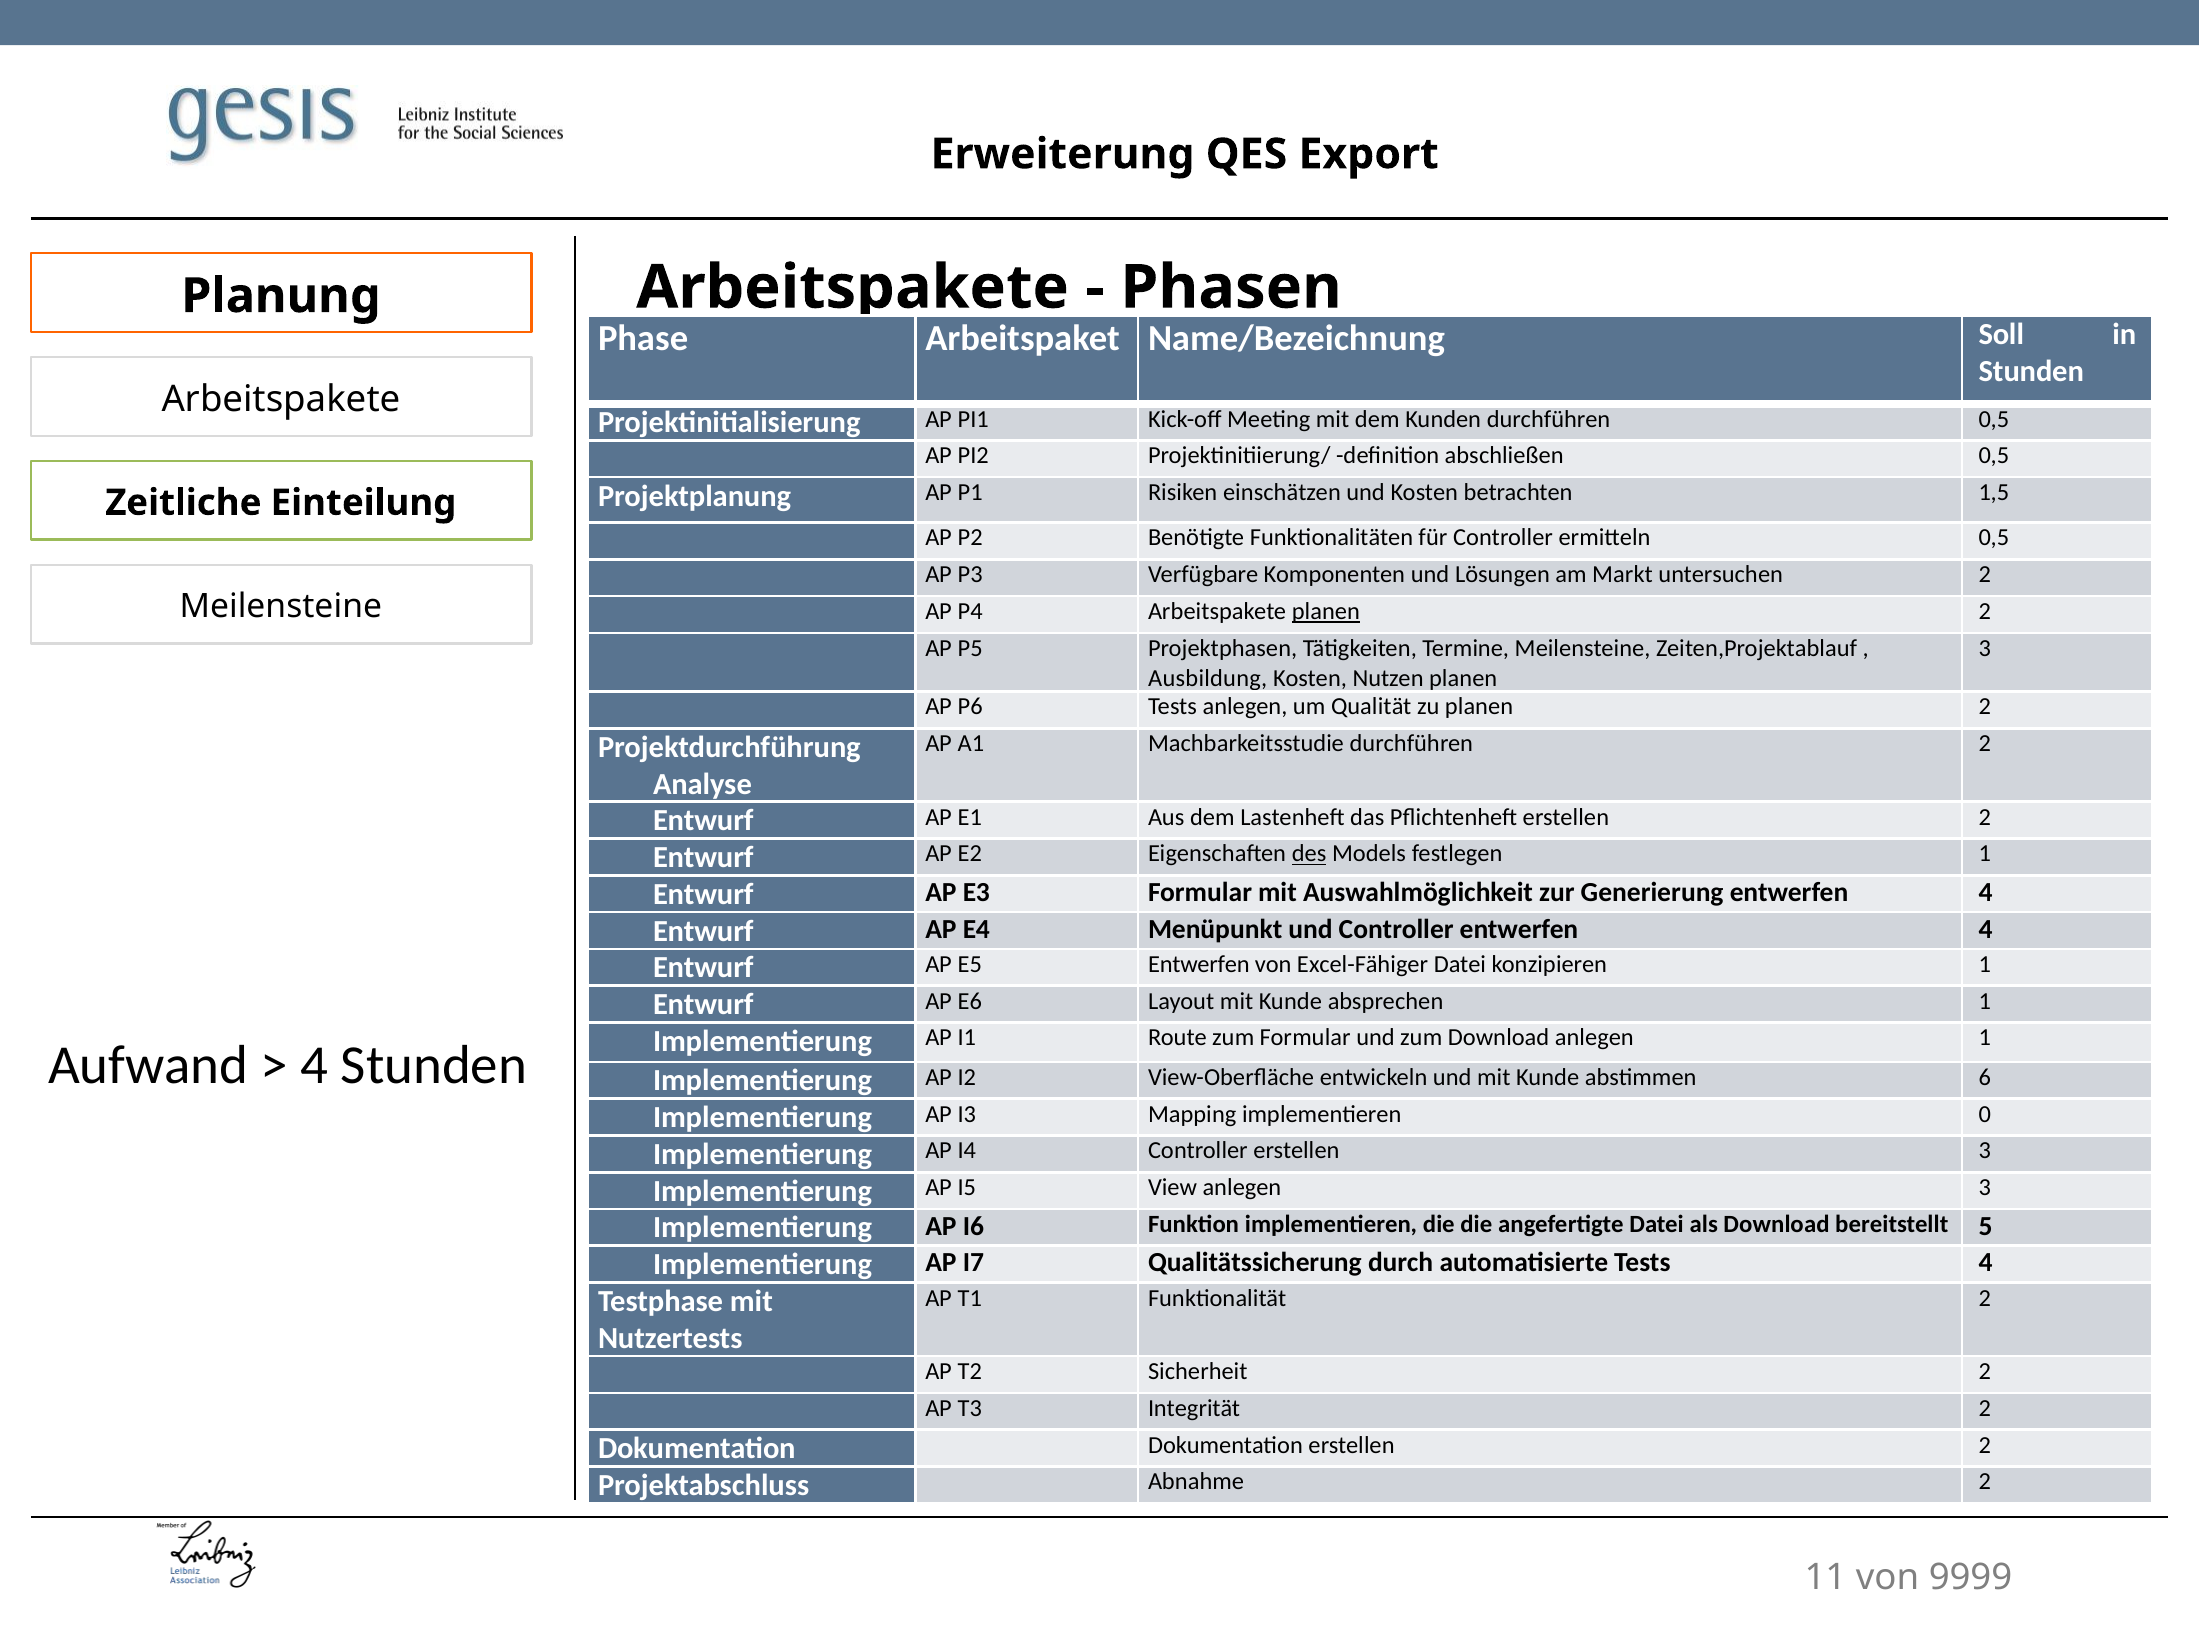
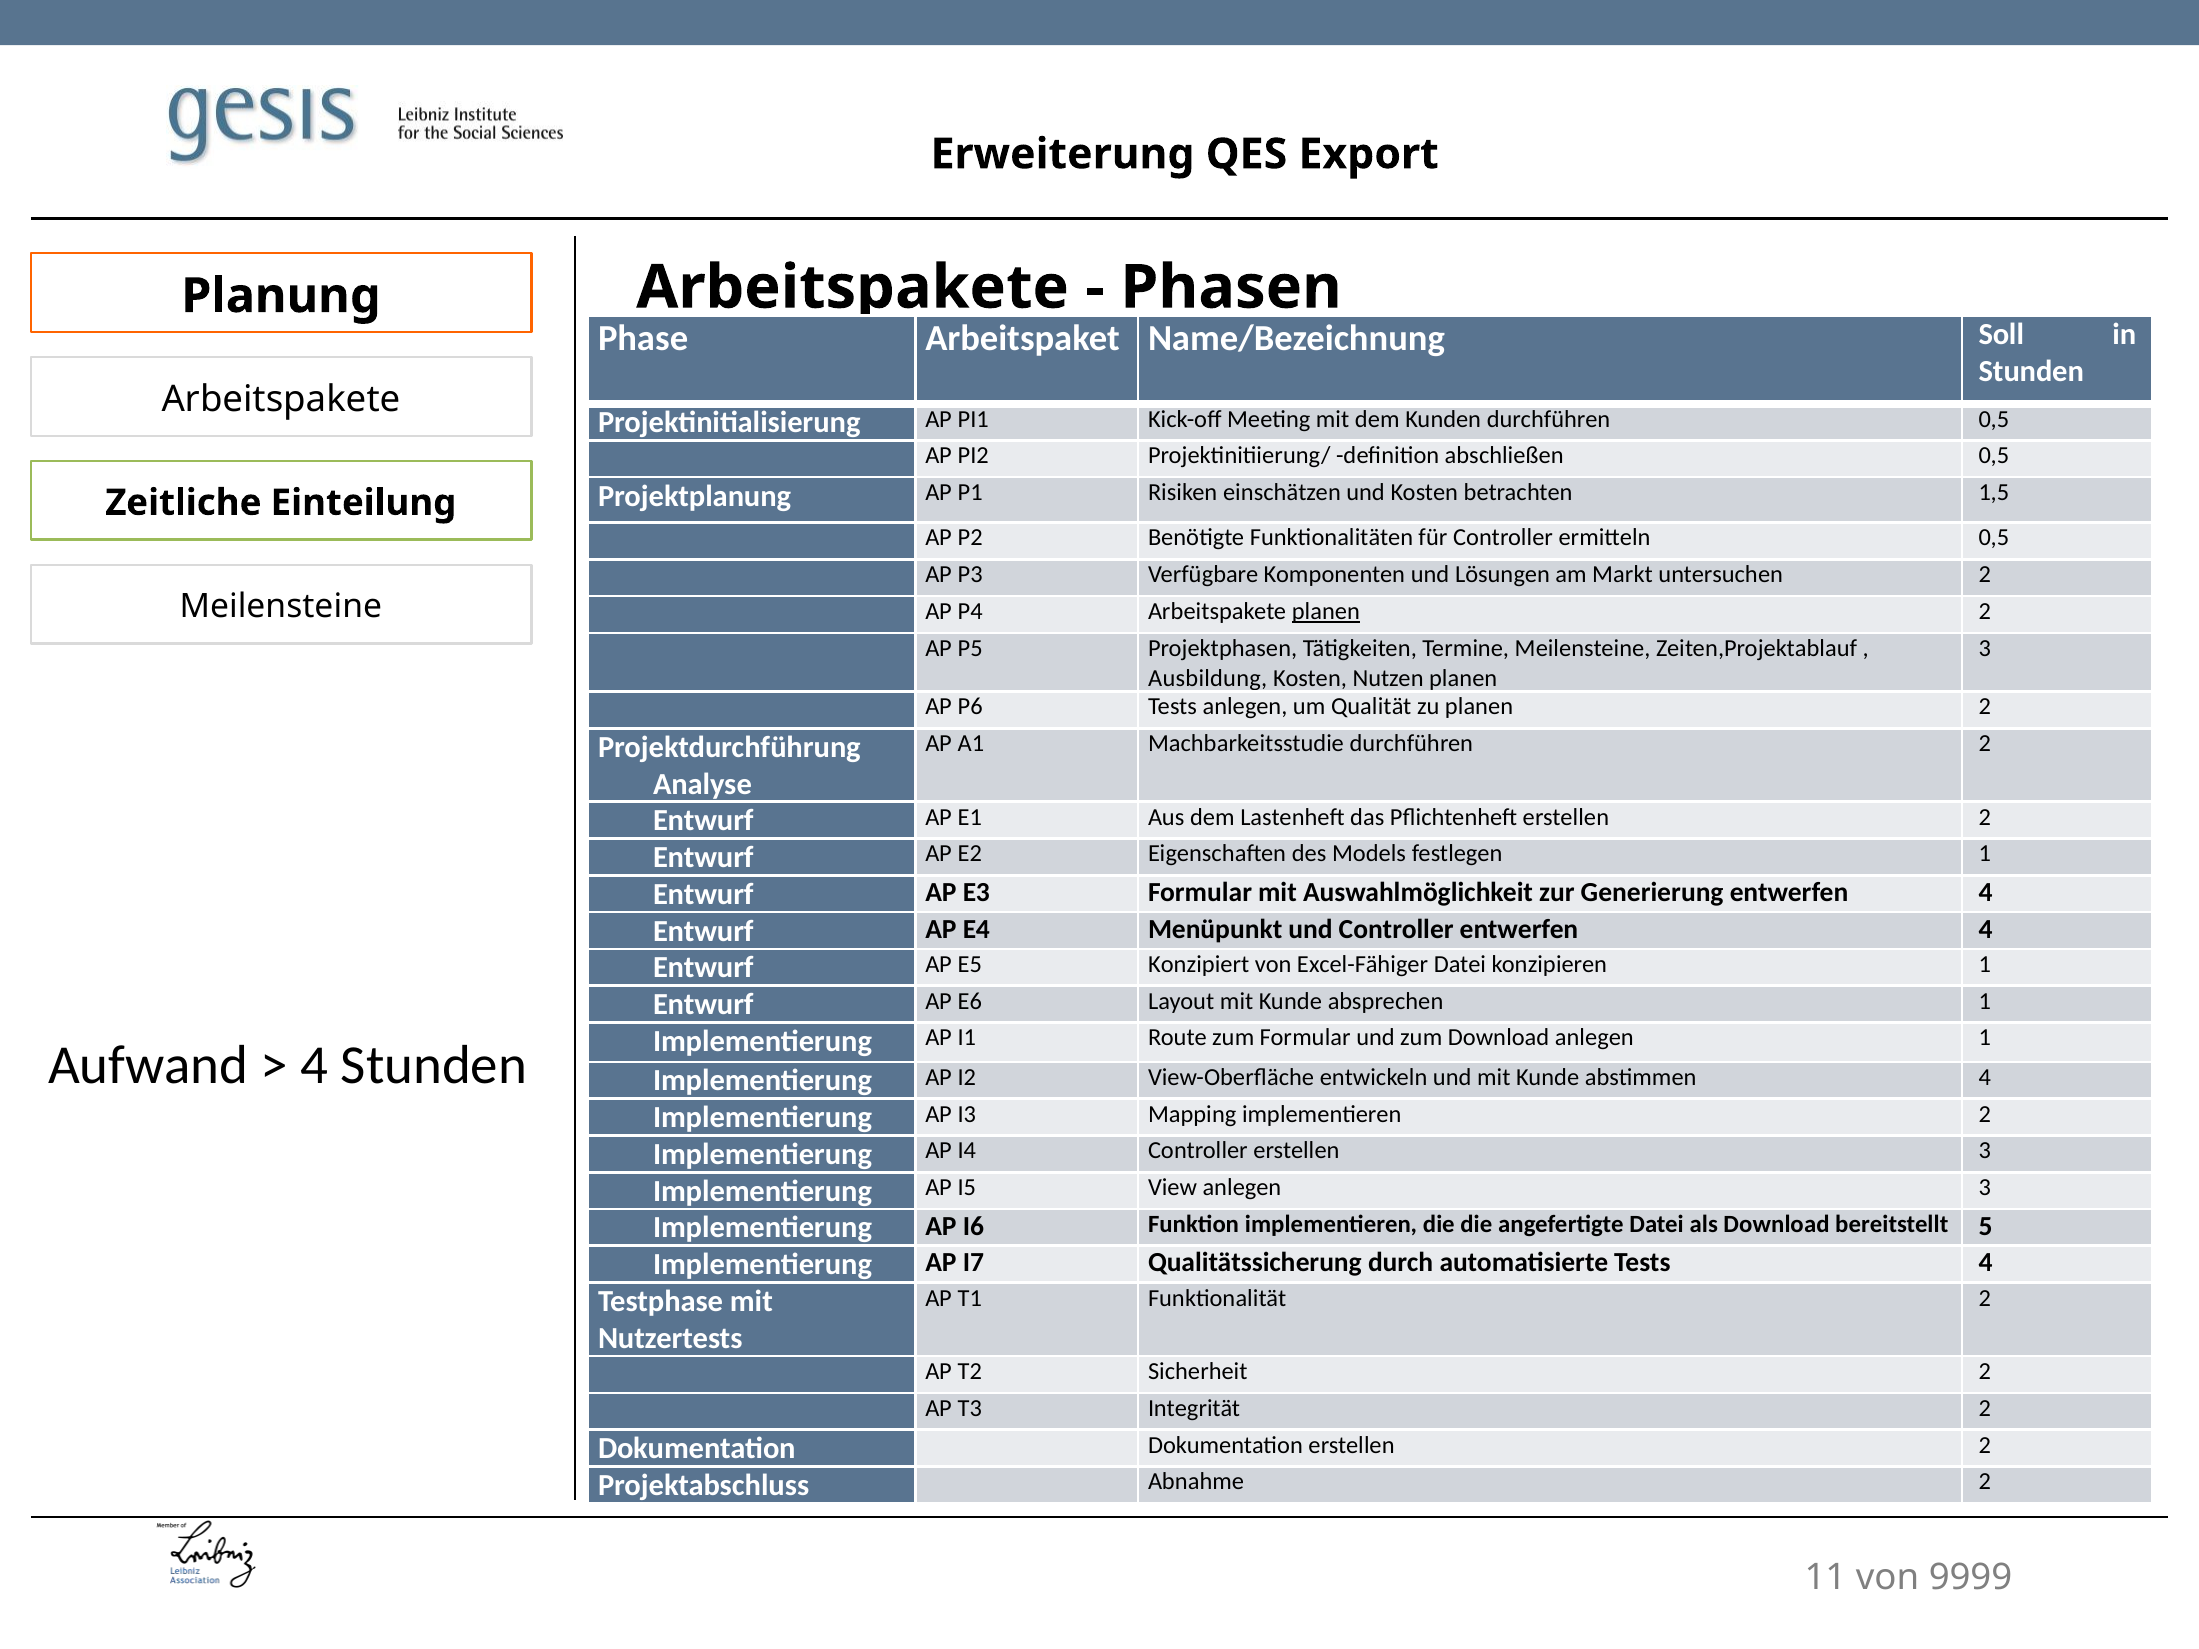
des underline: present -> none
E5 Entwerfen: Entwerfen -> Konzipiert
abstimmen 6: 6 -> 4
implementieren 0: 0 -> 2
